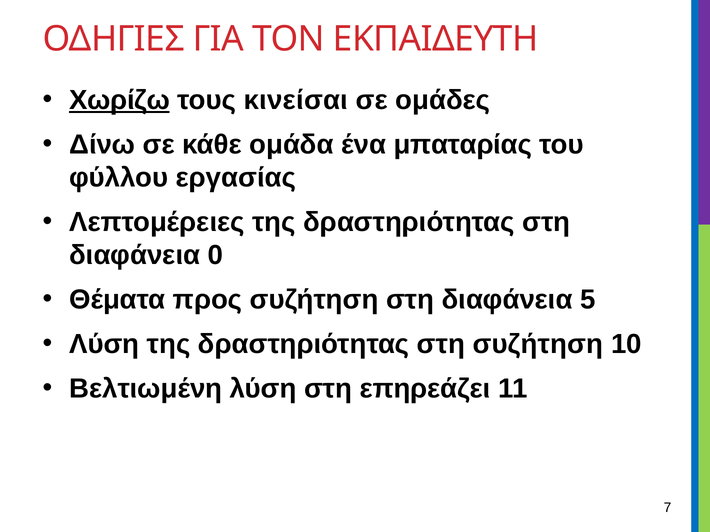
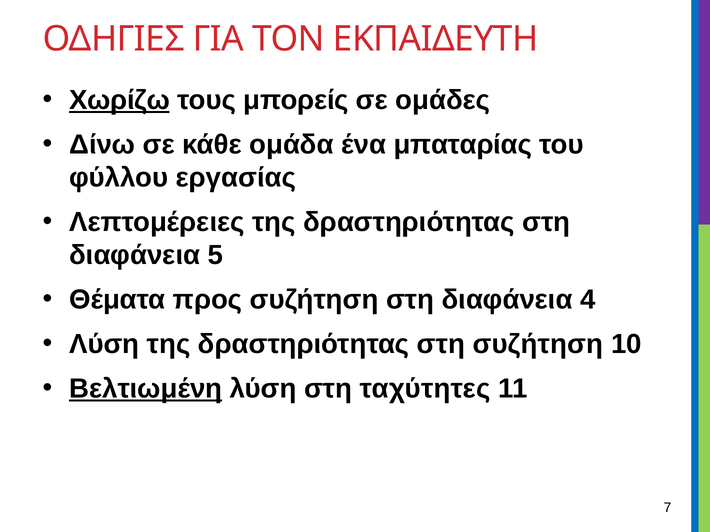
κινείσαι: κινείσαι -> μπορείς
0: 0 -> 5
5: 5 -> 4
Βελτιωμένη underline: none -> present
επηρεάζει: επηρεάζει -> ταχύτητες
